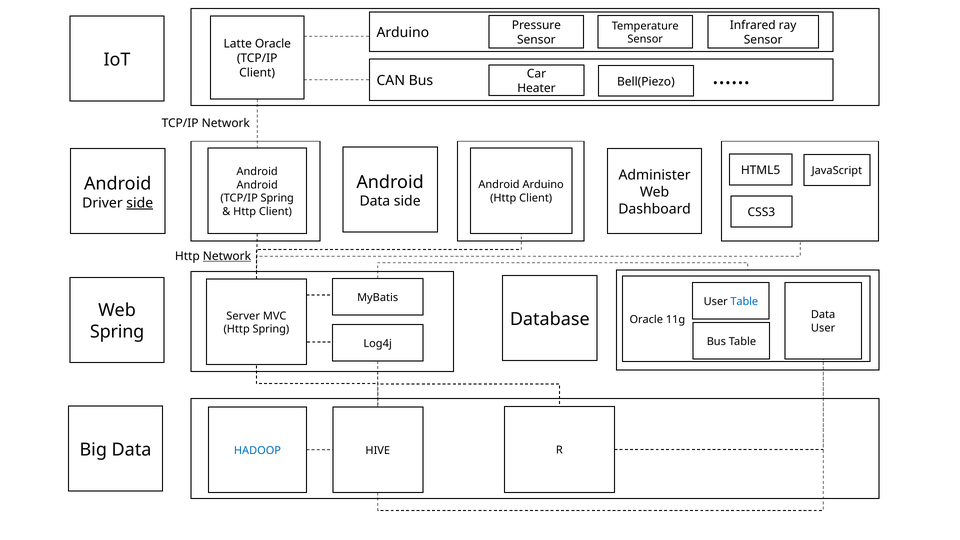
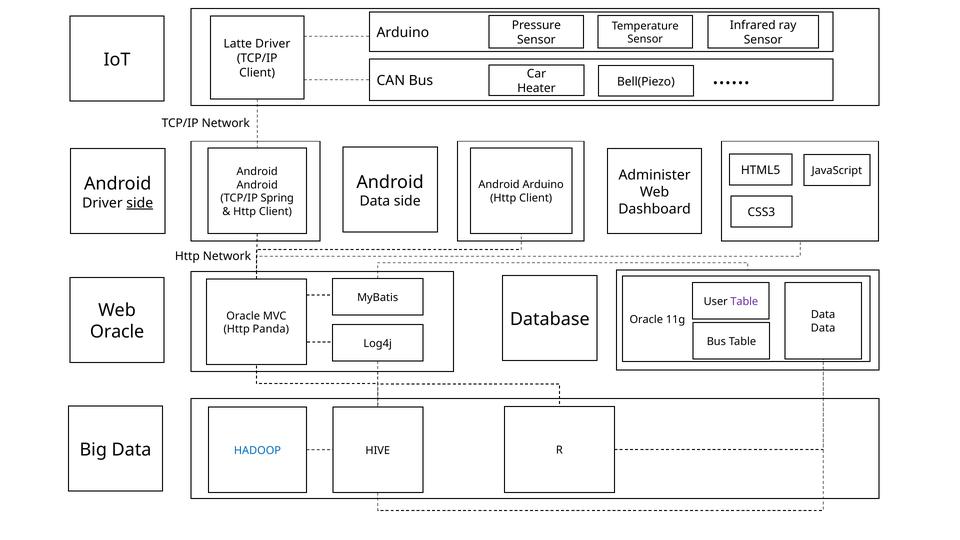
Latte Oracle: Oracle -> Driver
Network at (227, 256) underline: present -> none
Table at (744, 301) colour: blue -> purple
Server at (243, 316): Server -> Oracle
User at (823, 328): User -> Data
Http Spring: Spring -> Panda
Spring at (117, 332): Spring -> Oracle
